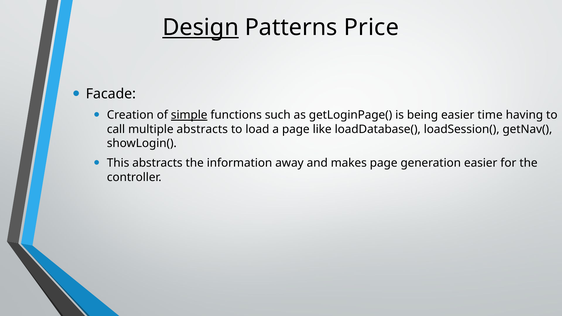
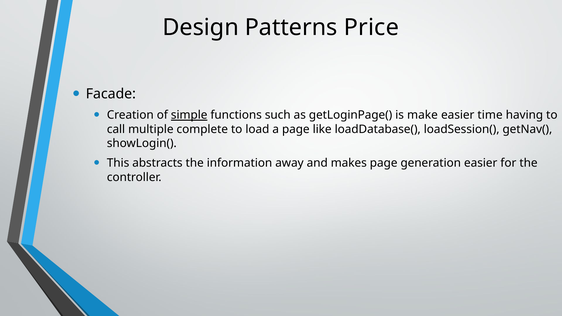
Design underline: present -> none
being: being -> make
multiple abstracts: abstracts -> complete
